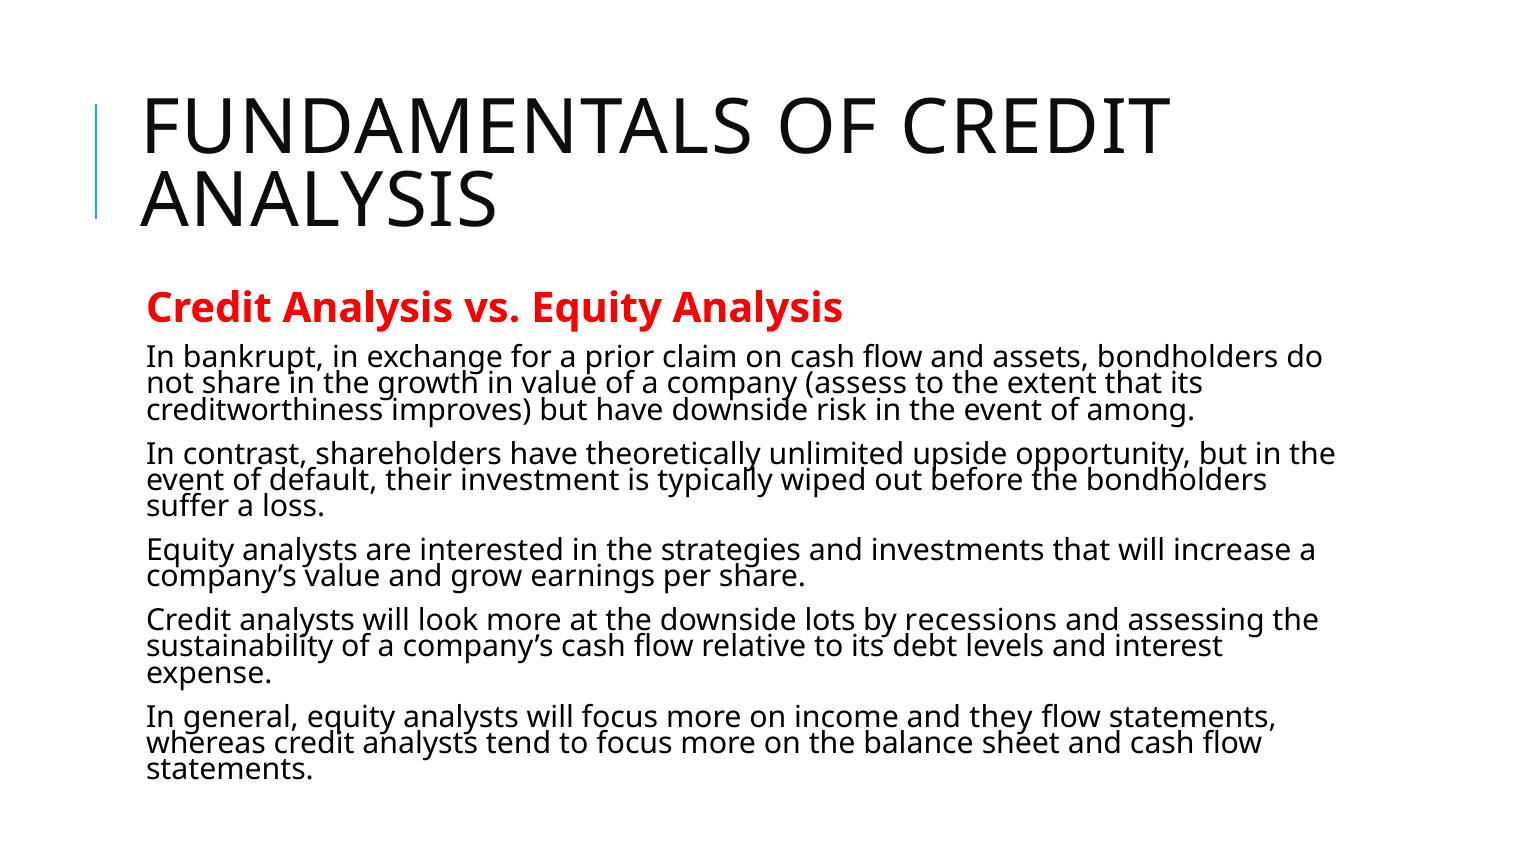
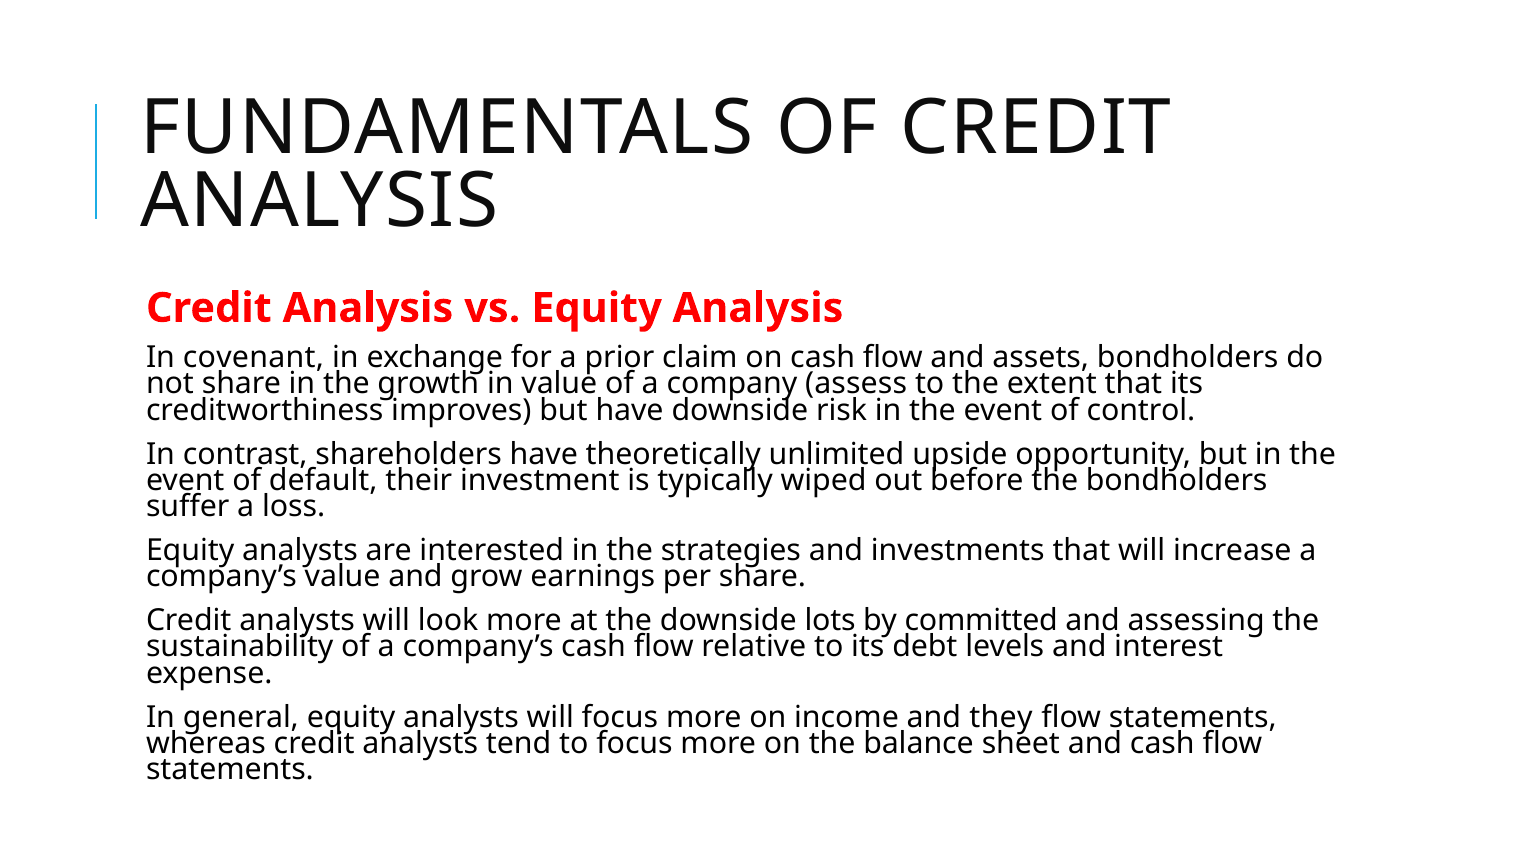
bankrupt: bankrupt -> covenant
among: among -> control
recessions: recessions -> committed
